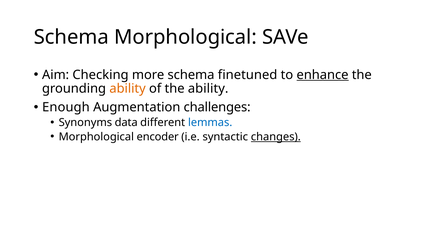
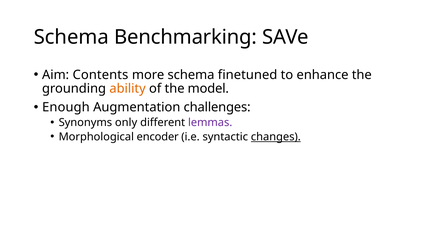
Schema Morphological: Morphological -> Benchmarking
Checking: Checking -> Contents
enhance underline: present -> none
the ability: ability -> model
data: data -> only
lemmas colour: blue -> purple
